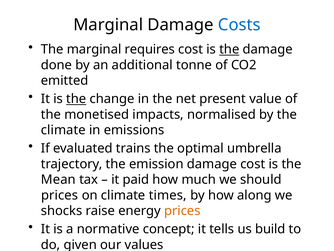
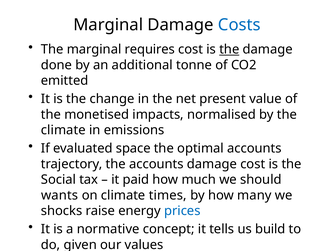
the at (76, 99) underline: present -> none
trains: trains -> space
optimal umbrella: umbrella -> accounts
the emission: emission -> accounts
Mean: Mean -> Social
prices at (60, 195): prices -> wants
along: along -> many
prices at (182, 210) colour: orange -> blue
